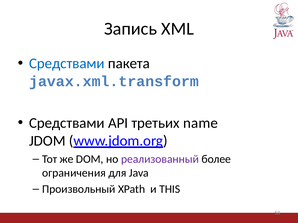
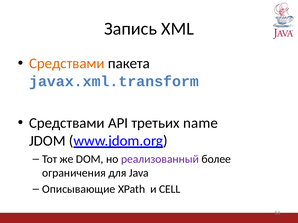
Средствами at (67, 64) colour: blue -> orange
Произвольный: Произвольный -> Описывающие
THIS: THIS -> CELL
